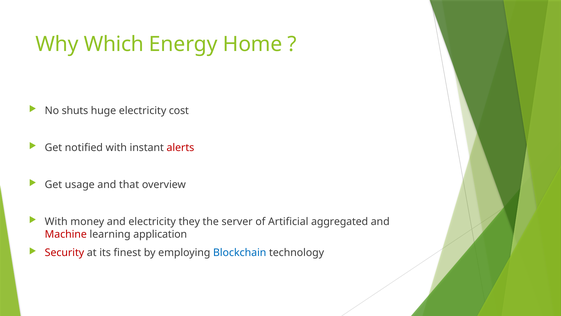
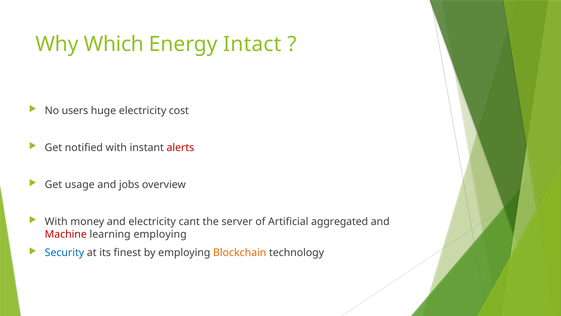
Home: Home -> Intact
shuts: shuts -> users
that: that -> jobs
they: they -> cant
learning application: application -> employing
Security colour: red -> blue
Blockchain colour: blue -> orange
